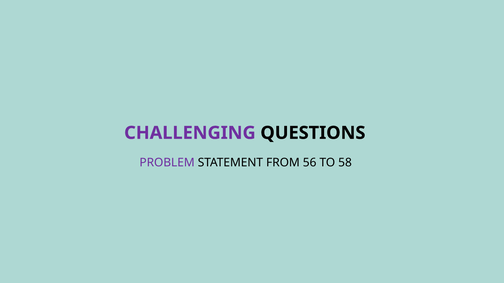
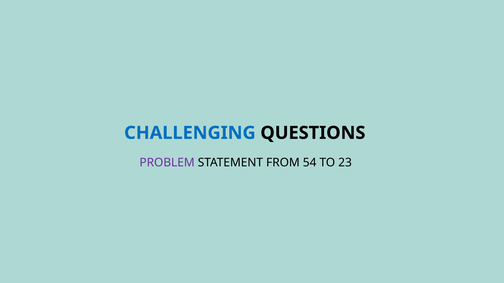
CHALLENGING colour: purple -> blue
56: 56 -> 54
58: 58 -> 23
